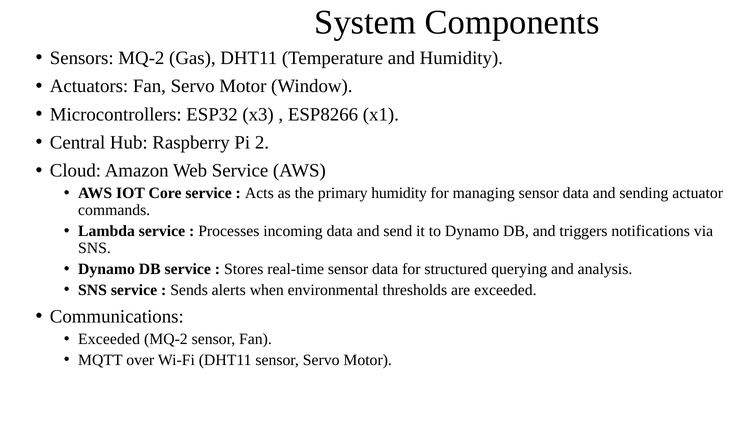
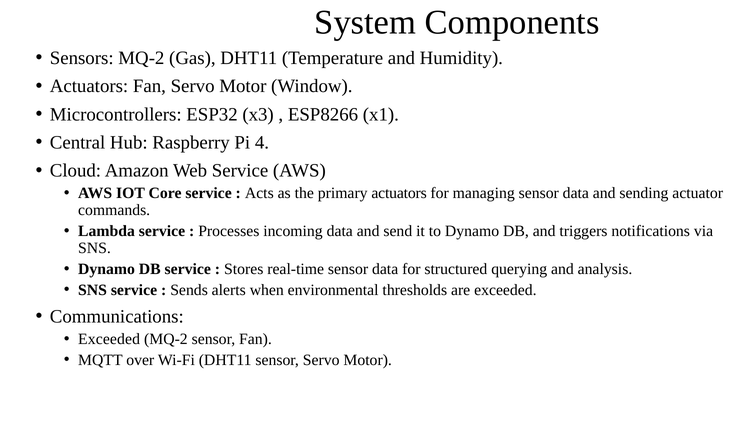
2: 2 -> 4
primary humidity: humidity -> actuators
